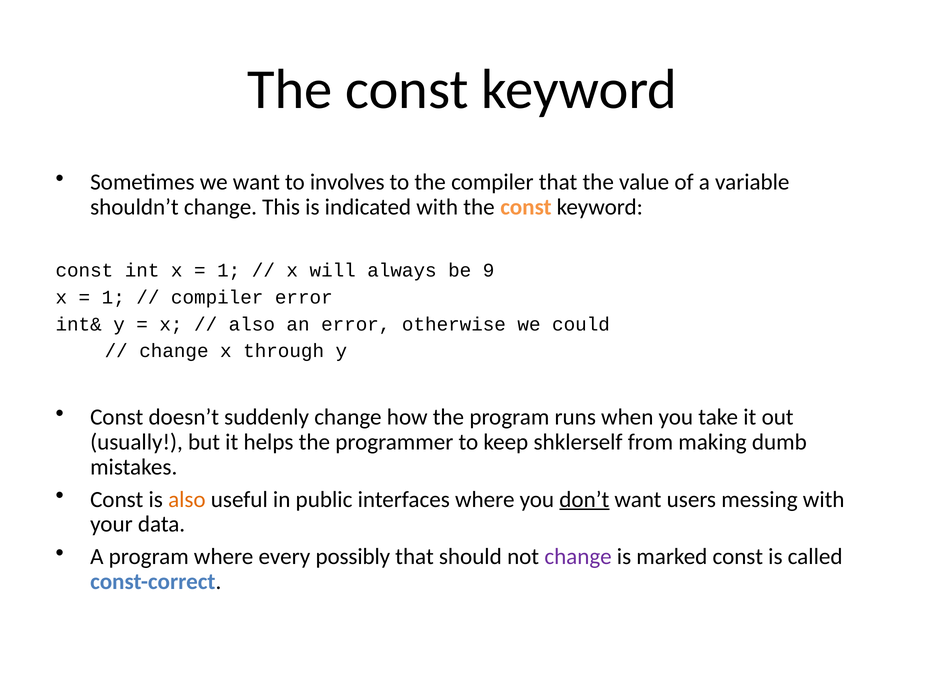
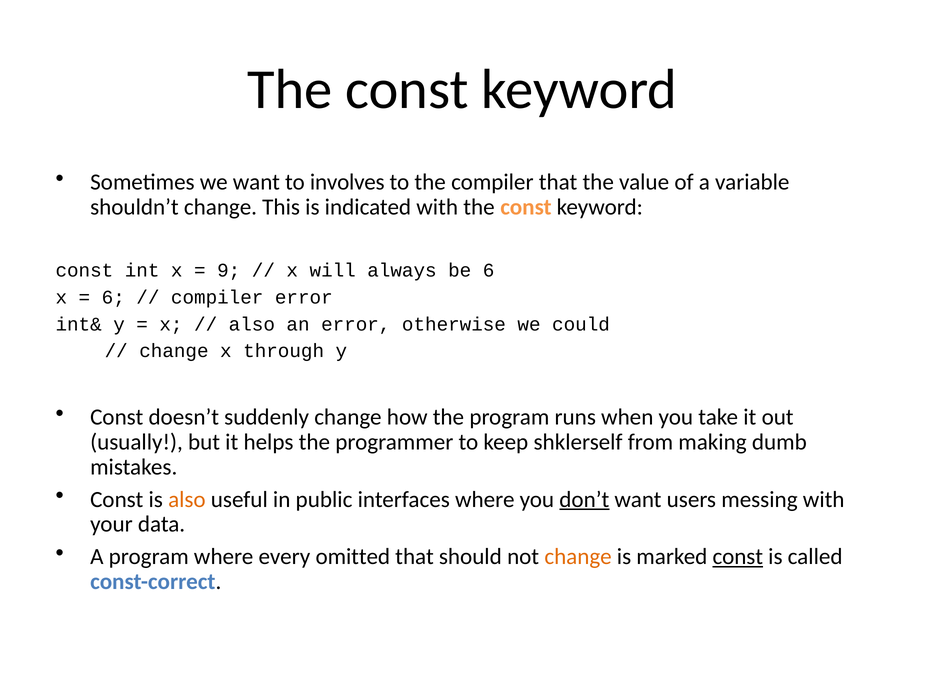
1 at (229, 270): 1 -> 9
be 9: 9 -> 6
1 at (113, 297): 1 -> 6
possibly: possibly -> omitted
change at (578, 557) colour: purple -> orange
const at (738, 557) underline: none -> present
